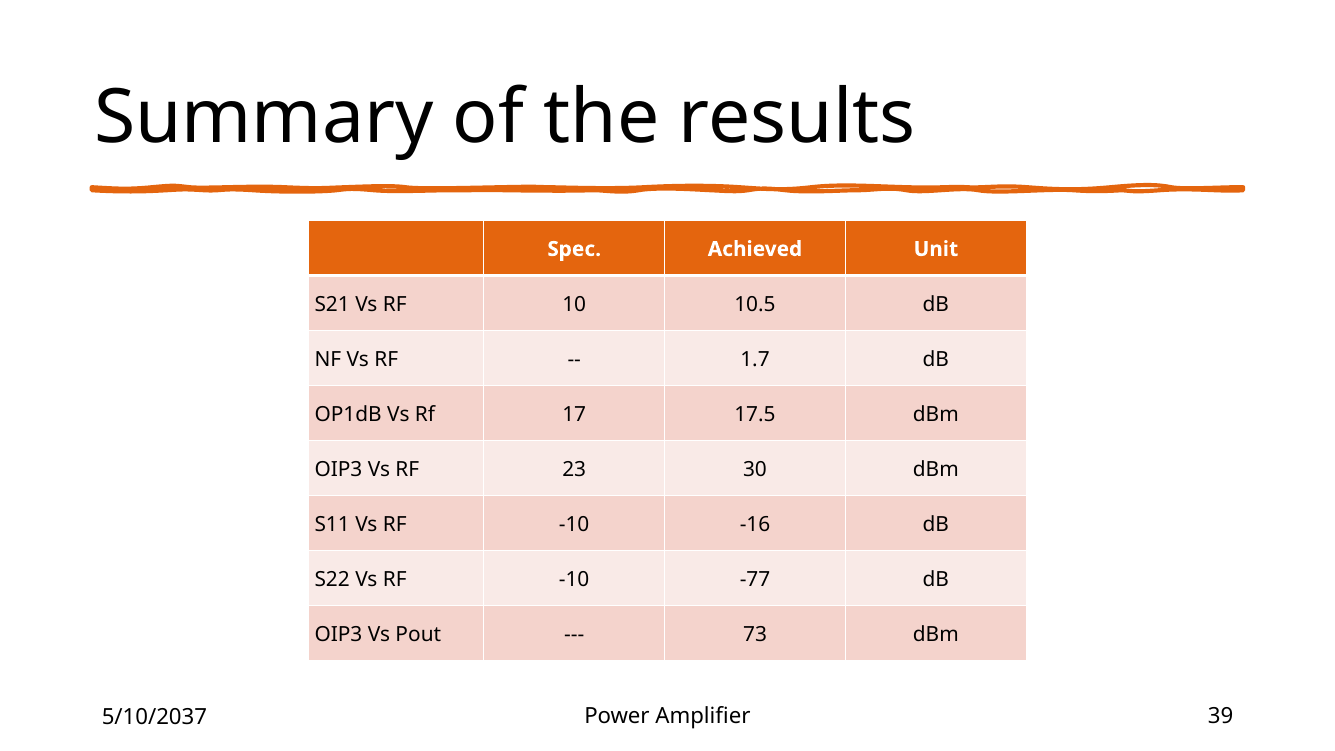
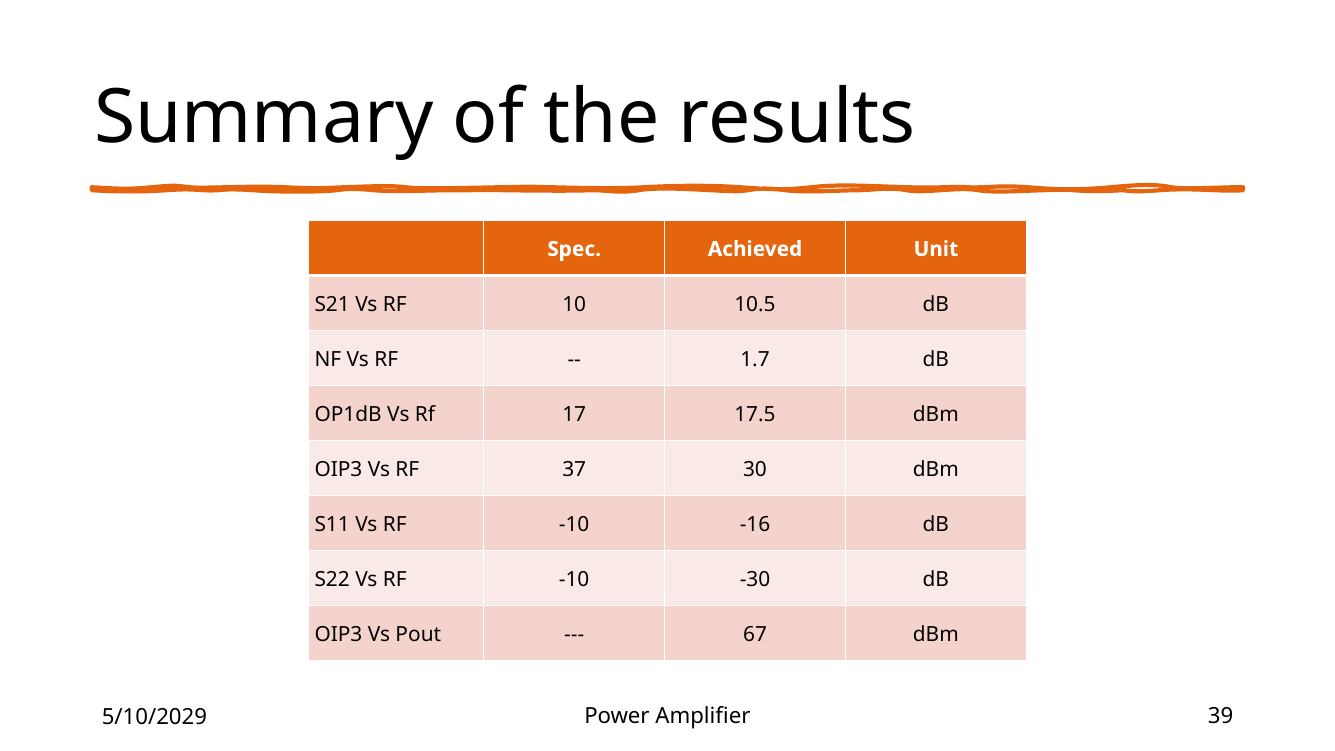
23: 23 -> 37
-77: -77 -> -30
73: 73 -> 67
5/10/2037: 5/10/2037 -> 5/10/2029
